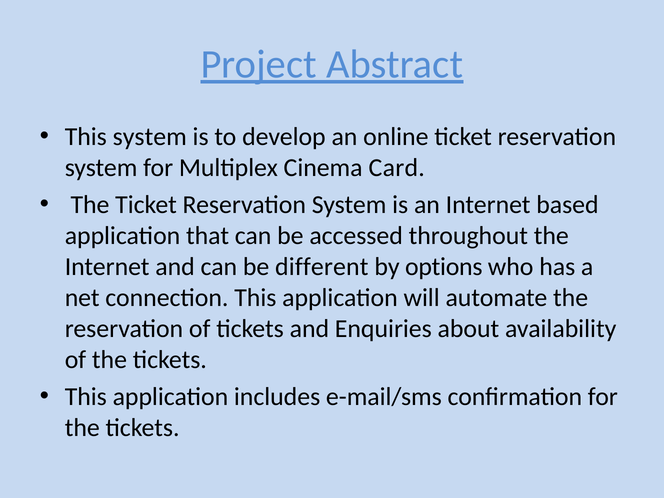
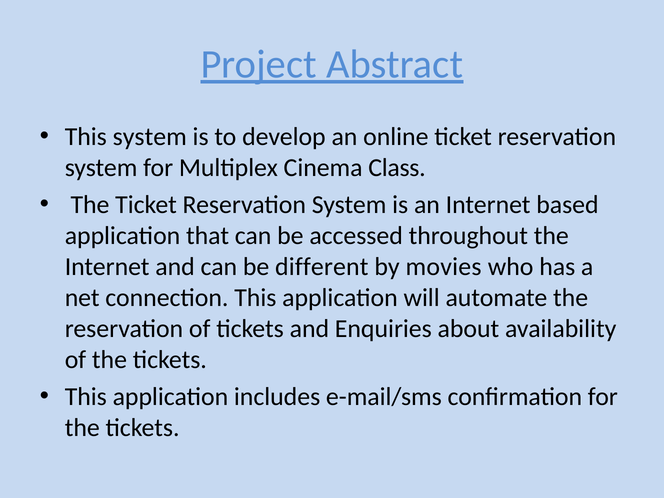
Card: Card -> Class
options: options -> movies
